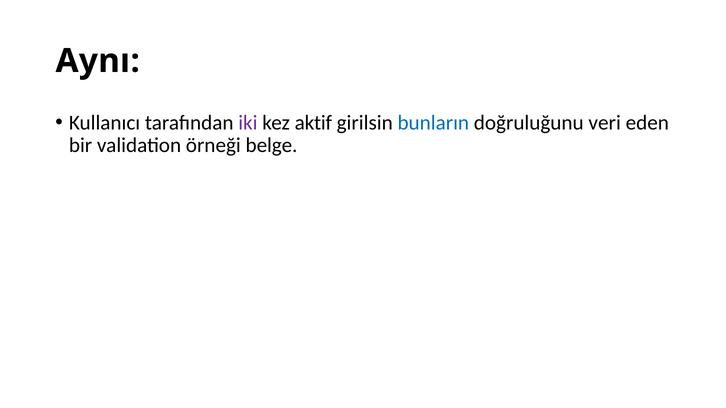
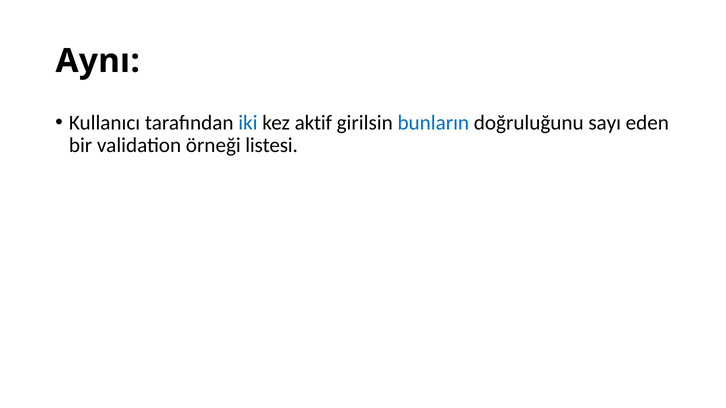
iki colour: purple -> blue
veri: veri -> sayı
belge: belge -> listesi
